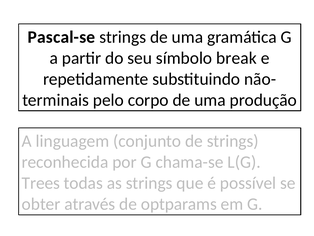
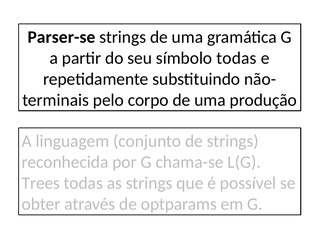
Pascal-se: Pascal-se -> Parser-se
símbolo break: break -> todas
